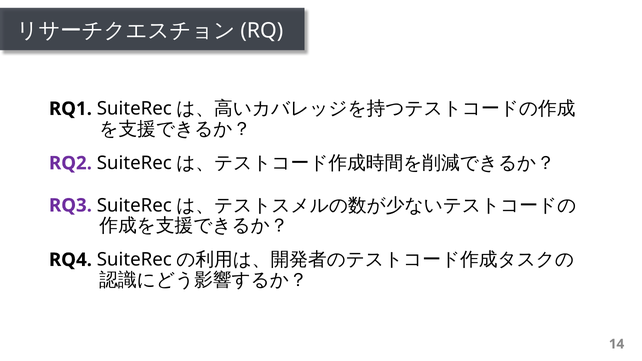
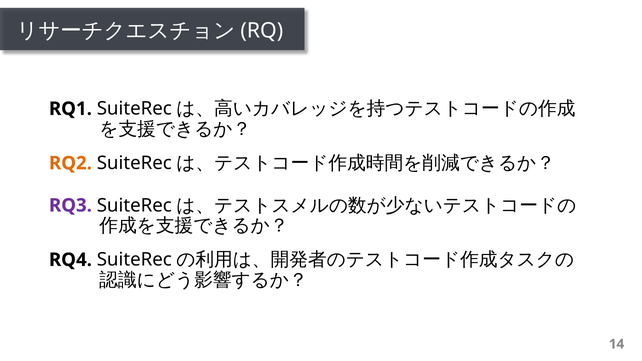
RQ2 colour: purple -> orange
